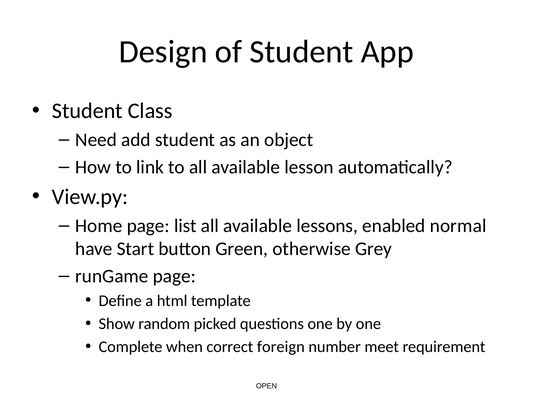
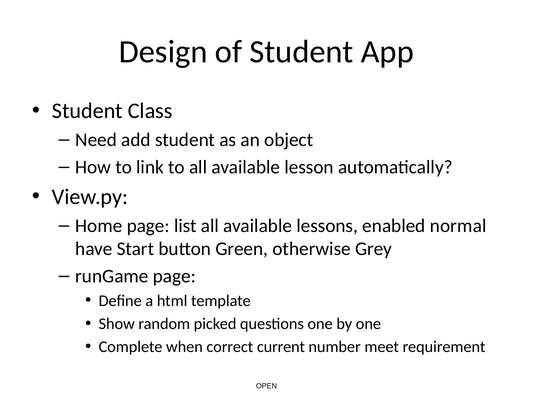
foreign: foreign -> current
